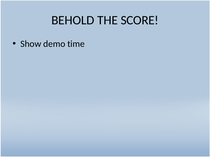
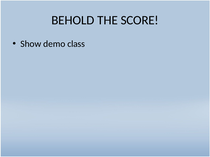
time: time -> class
